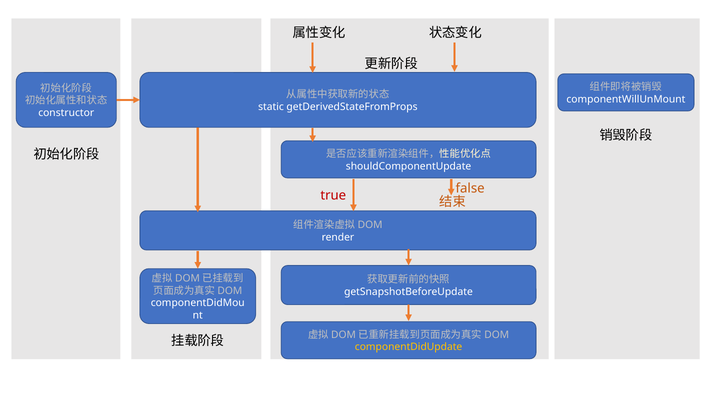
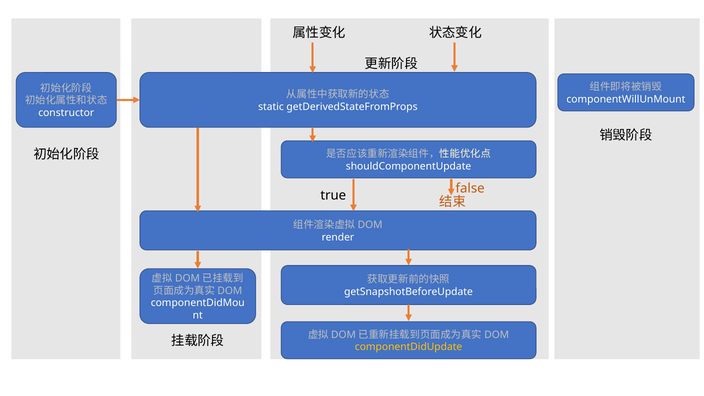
true colour: red -> black
